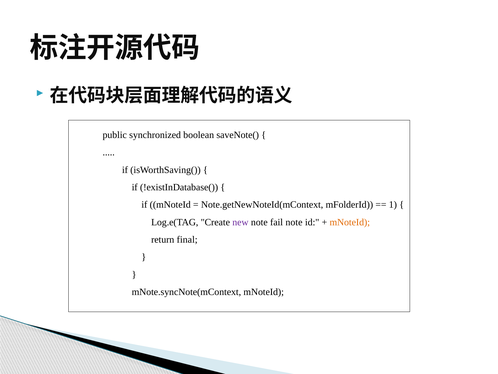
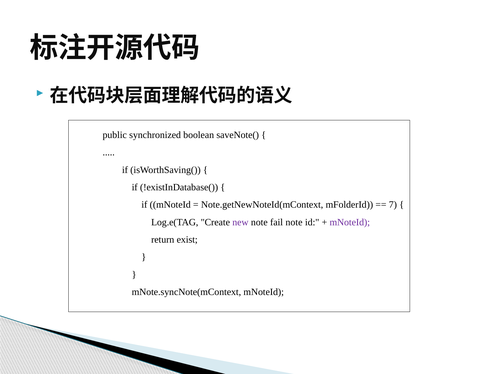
1: 1 -> 7
mNoteId at (350, 222) colour: orange -> purple
final: final -> exist
